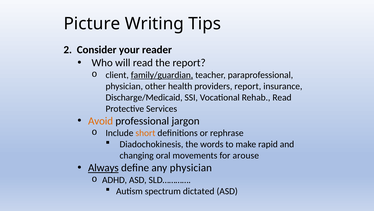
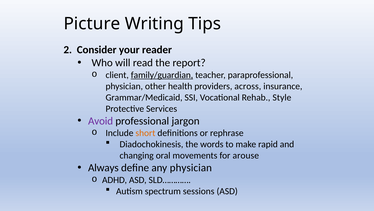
providers report: report -> across
Discharge/Medicaid: Discharge/Medicaid -> Grammar/Medicaid
Rehab Read: Read -> Style
Avoid colour: orange -> purple
Always underline: present -> none
dictated: dictated -> sessions
